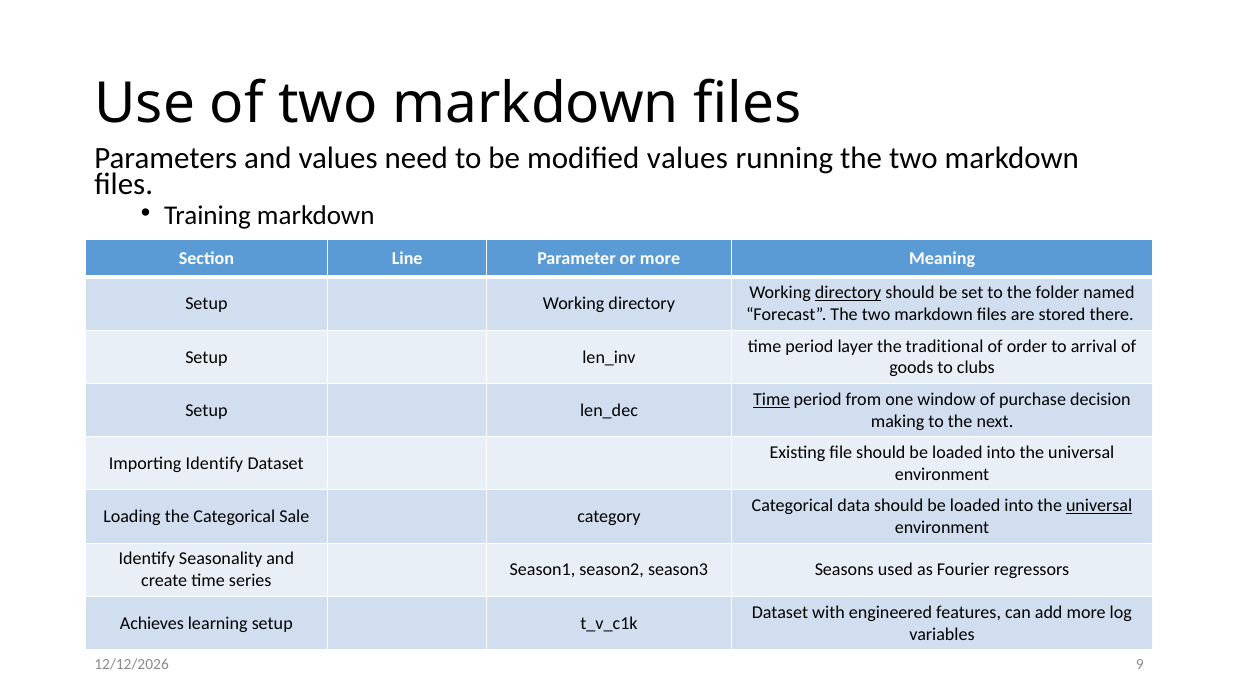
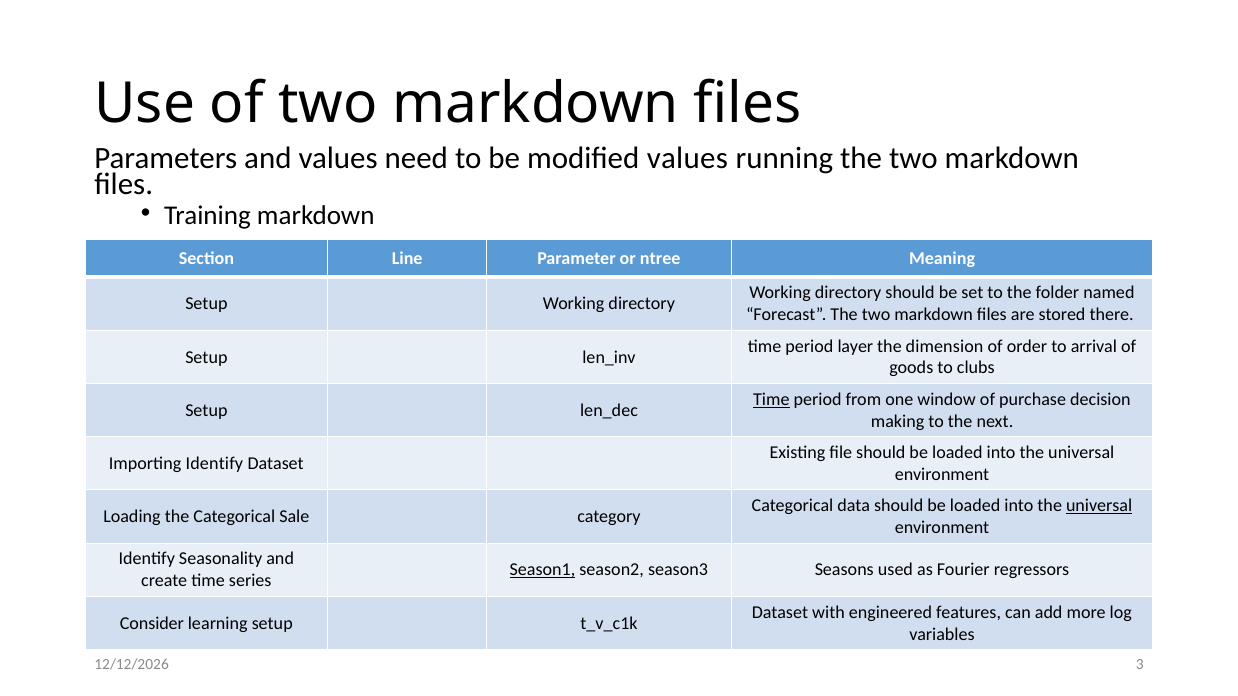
or more: more -> ntree
directory at (848, 293) underline: present -> none
traditional: traditional -> dimension
Season1 underline: none -> present
Achieves: Achieves -> Consider
9: 9 -> 3
